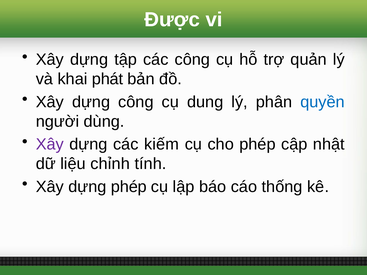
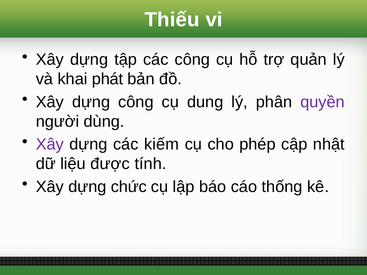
Được: Được -> Thiếu
quyền colour: blue -> purple
chỉnh: chỉnh -> được
dựng phép: phép -> chức
